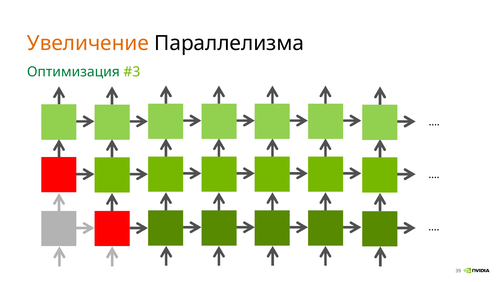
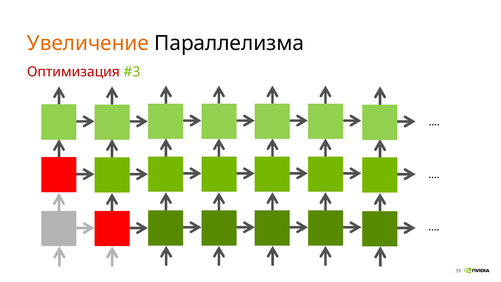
Оптимизация colour: green -> red
